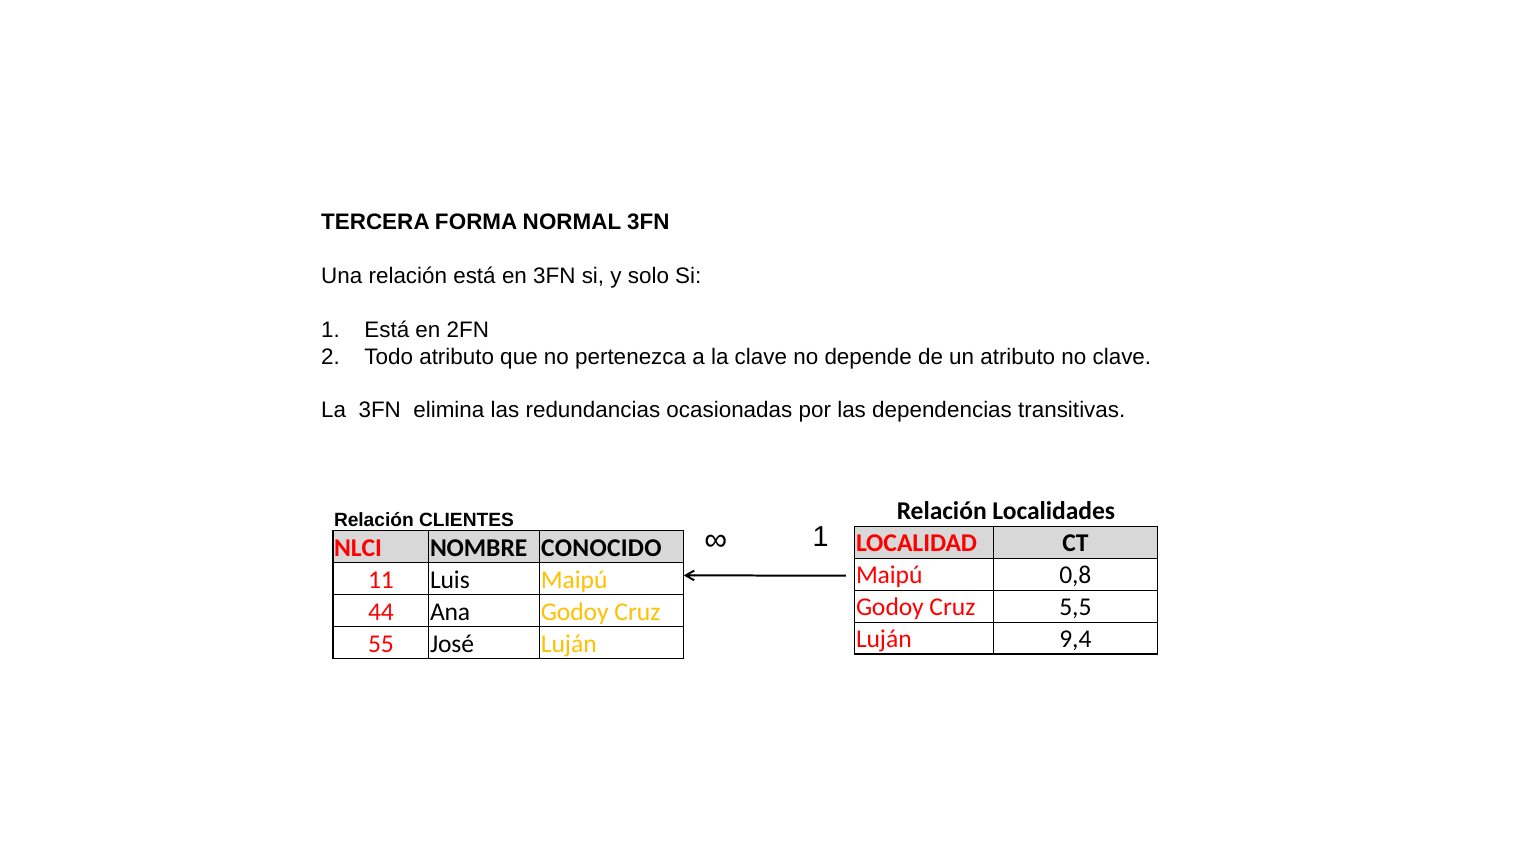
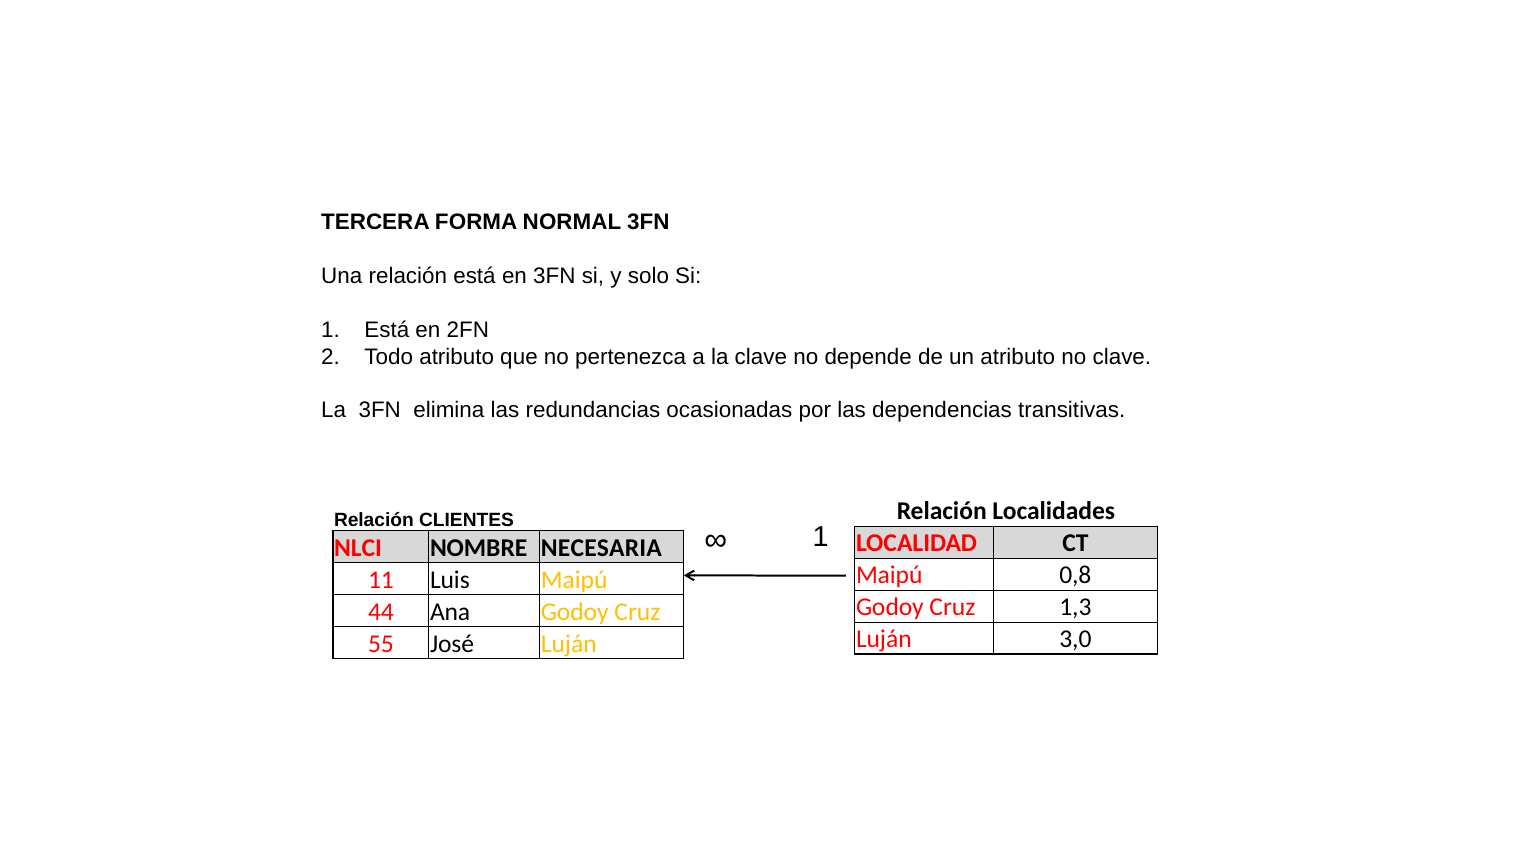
CONOCIDO: CONOCIDO -> NECESARIA
5,5: 5,5 -> 1,3
9,4: 9,4 -> 3,0
